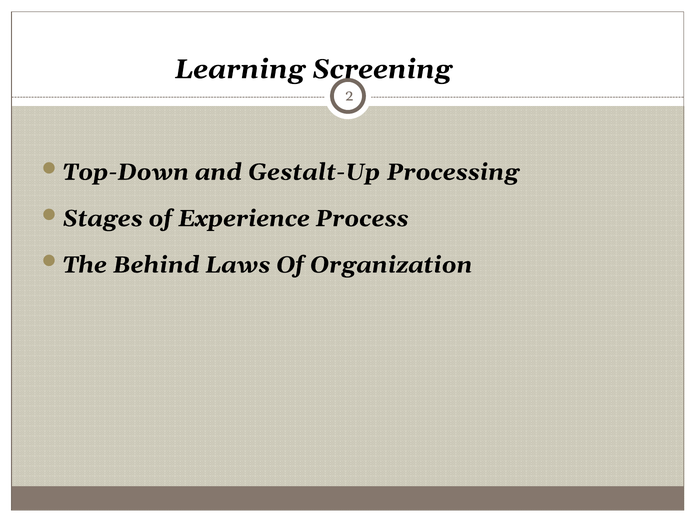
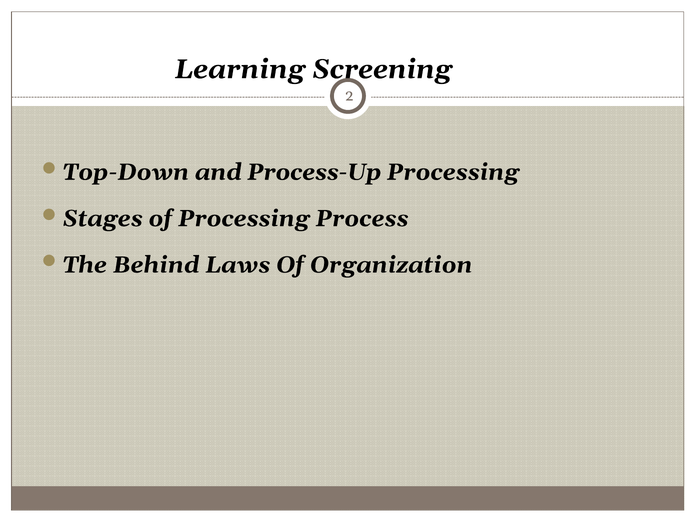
Gestalt-Up: Gestalt-Up -> Process-Up
of Experience: Experience -> Processing
